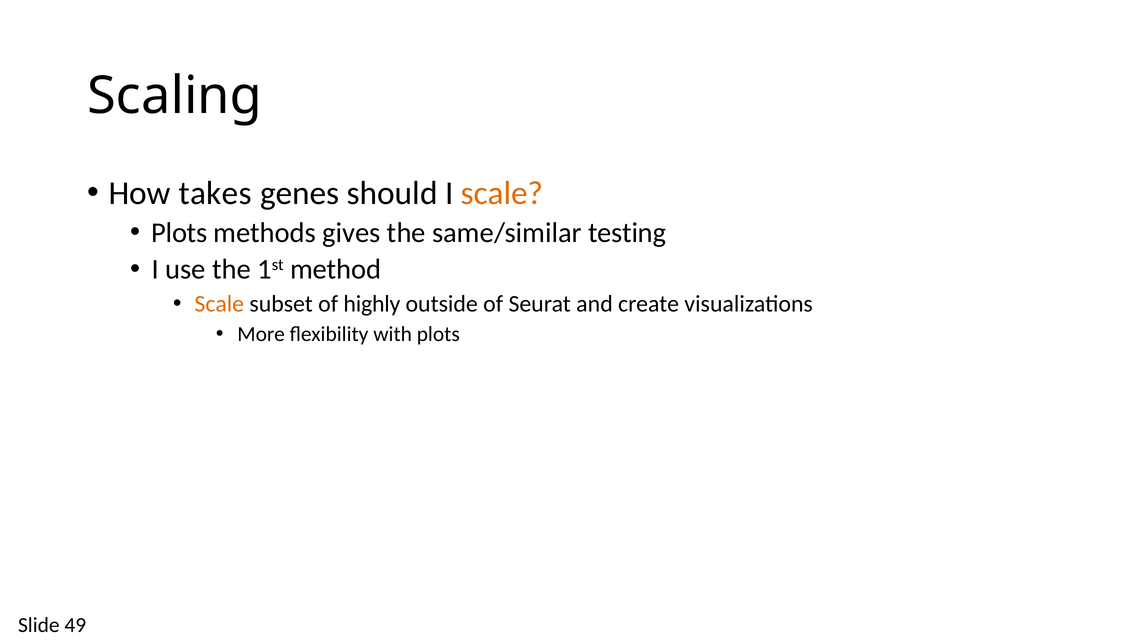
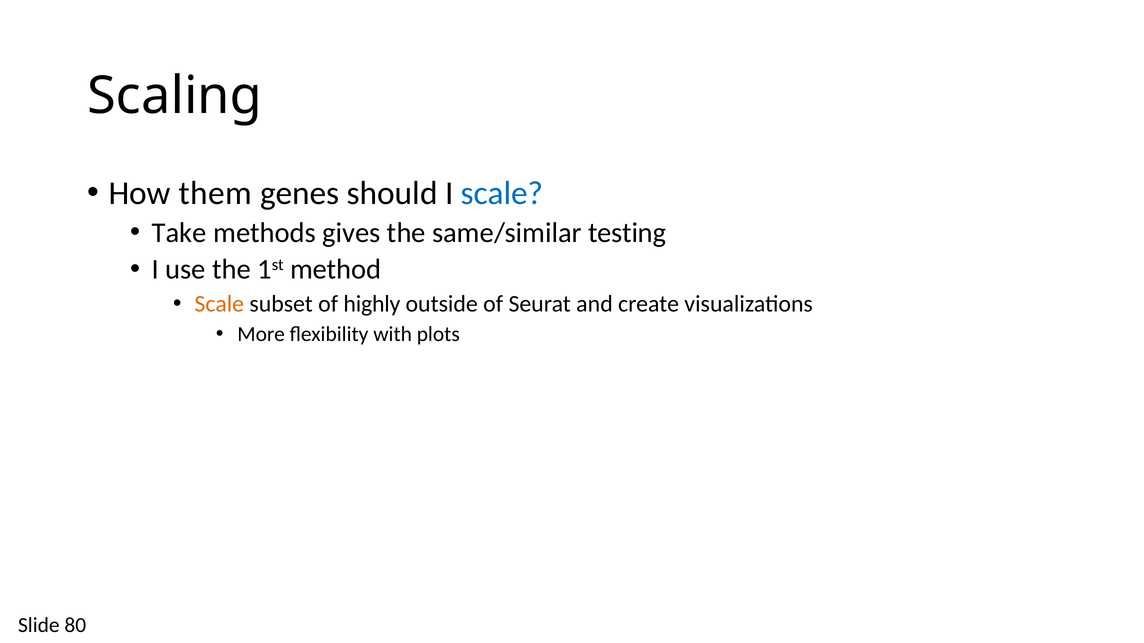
takes: takes -> them
scale at (502, 193) colour: orange -> blue
Plots at (179, 233): Plots -> Take
49: 49 -> 80
